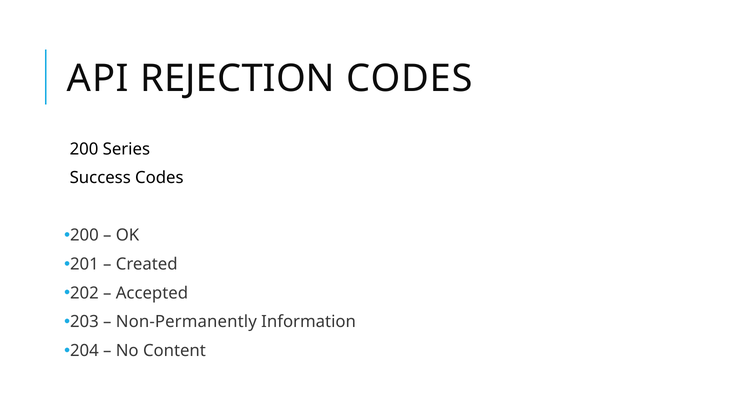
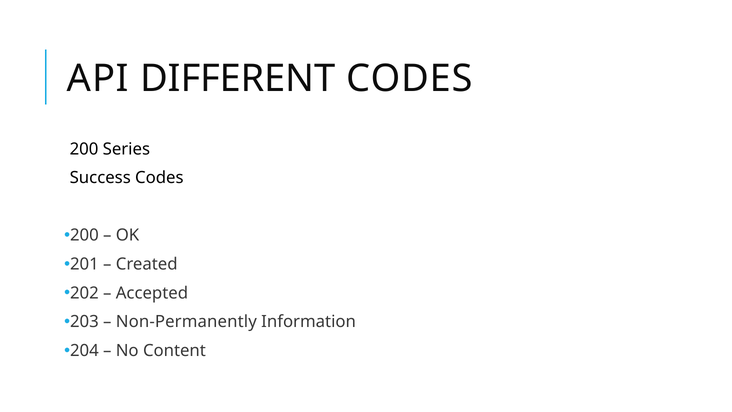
REJECTION: REJECTION -> DIFFERENT
